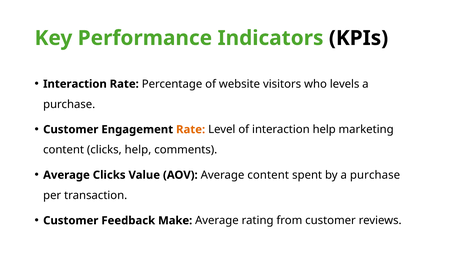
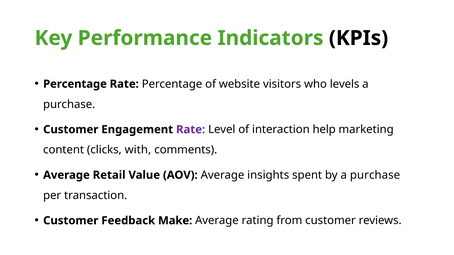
Interaction at (75, 84): Interaction -> Percentage
Rate at (191, 130) colour: orange -> purple
clicks help: help -> with
Average Clicks: Clicks -> Retail
Average content: content -> insights
